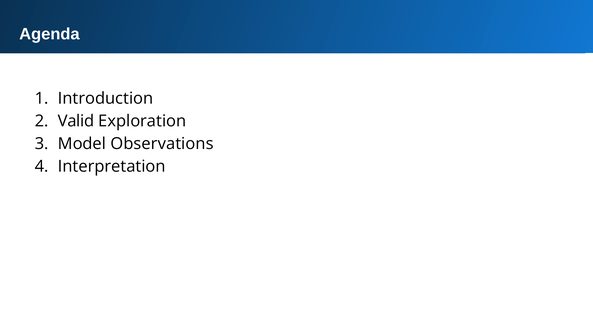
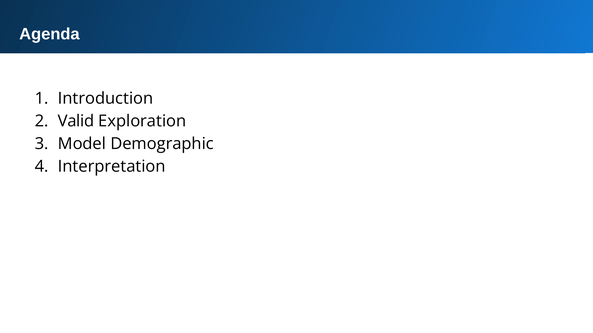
Observations: Observations -> Demographic
